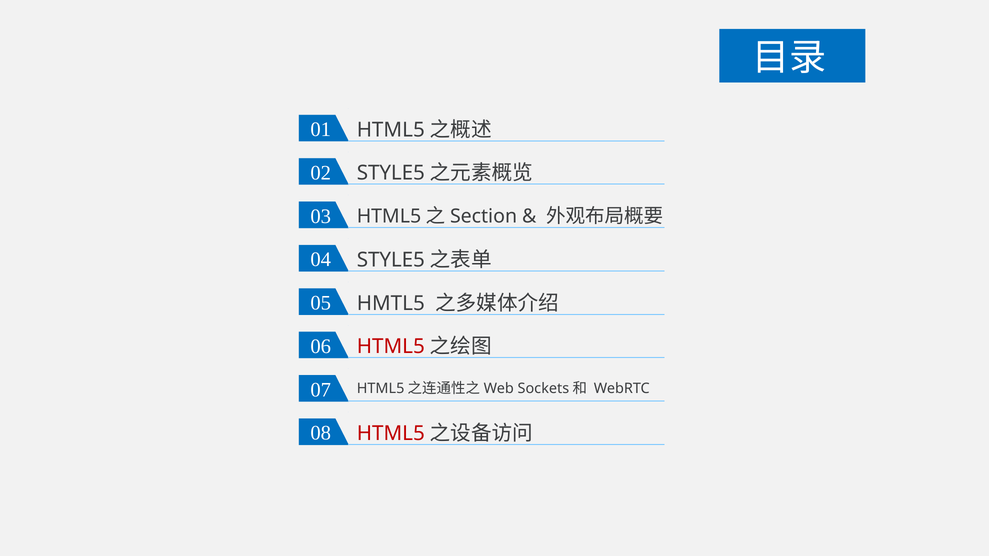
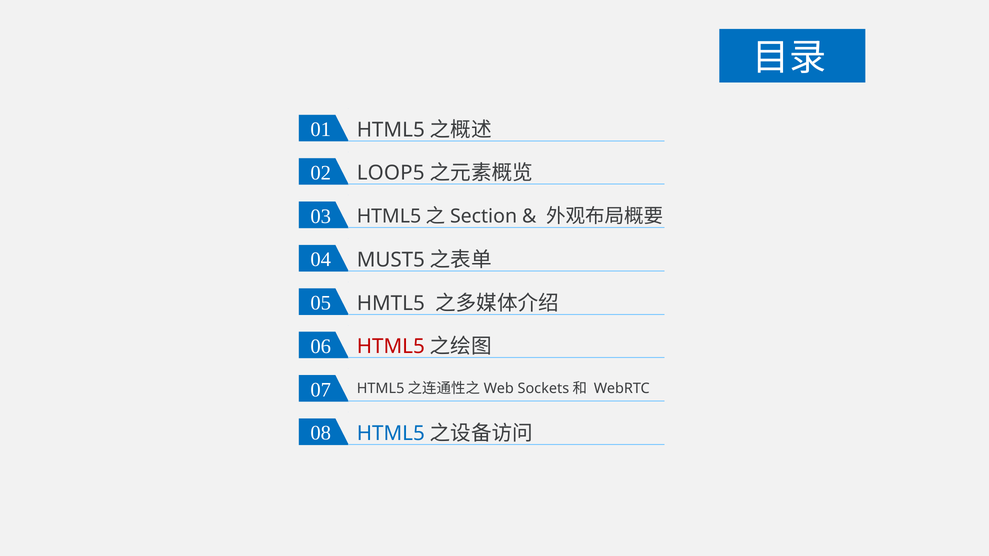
02 STYLE5: STYLE5 -> LOOP5
04 STYLE5: STYLE5 -> MUST5
HTML5 at (391, 434) colour: red -> blue
